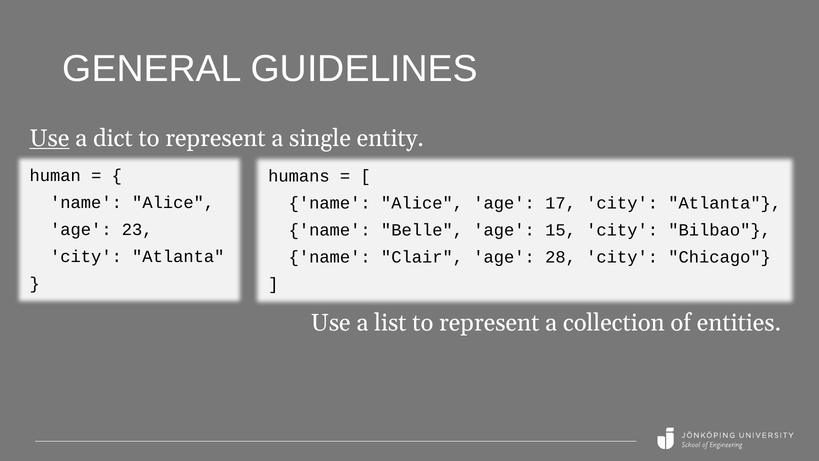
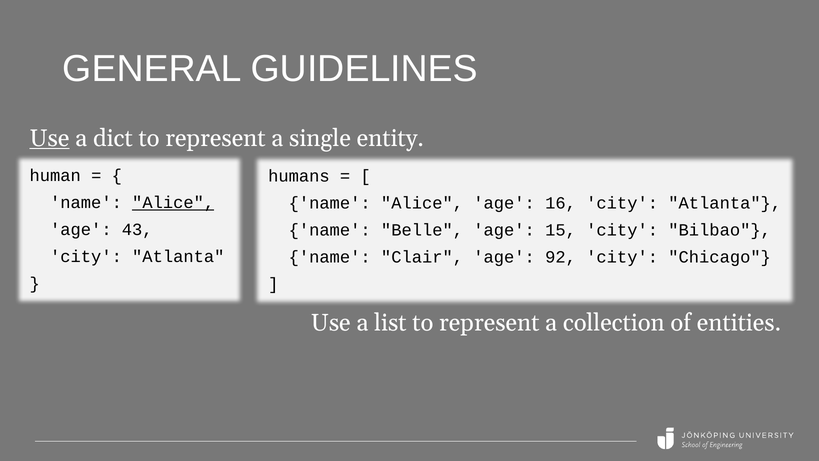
Alice at (173, 202) underline: none -> present
17: 17 -> 16
23: 23 -> 43
28: 28 -> 92
